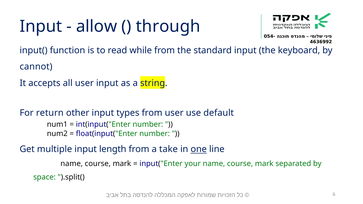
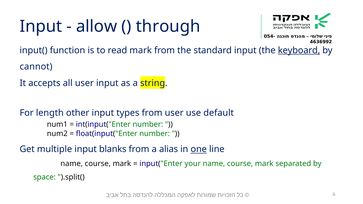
read while: while -> mark
keyboard underline: none -> present
return: return -> length
length: length -> blanks
take: take -> alias
